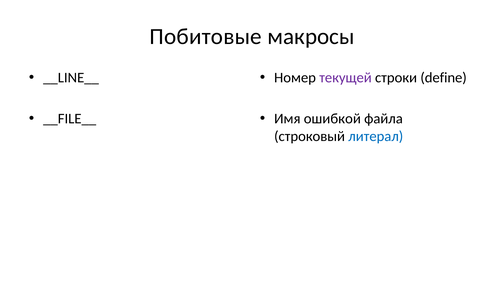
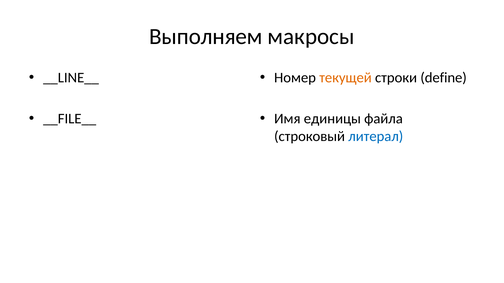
Побитовые: Побитовые -> Выполняем
текущей at (345, 78) colour: purple -> orange
ошибкой: ошибкой -> единицы
